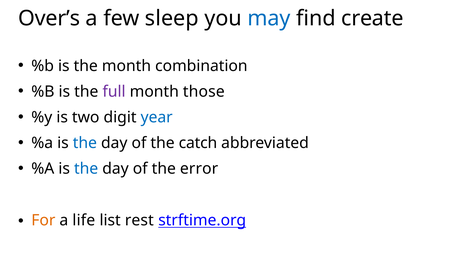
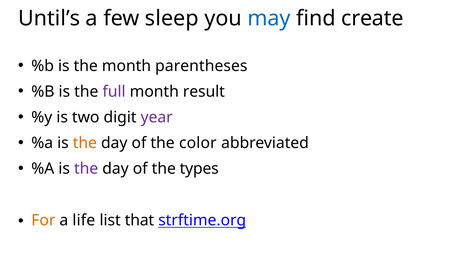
Over’s: Over’s -> Until’s
combination: combination -> parentheses
those: those -> result
year colour: blue -> purple
the at (85, 143) colour: blue -> orange
catch: catch -> color
the at (86, 168) colour: blue -> purple
error: error -> types
rest: rest -> that
